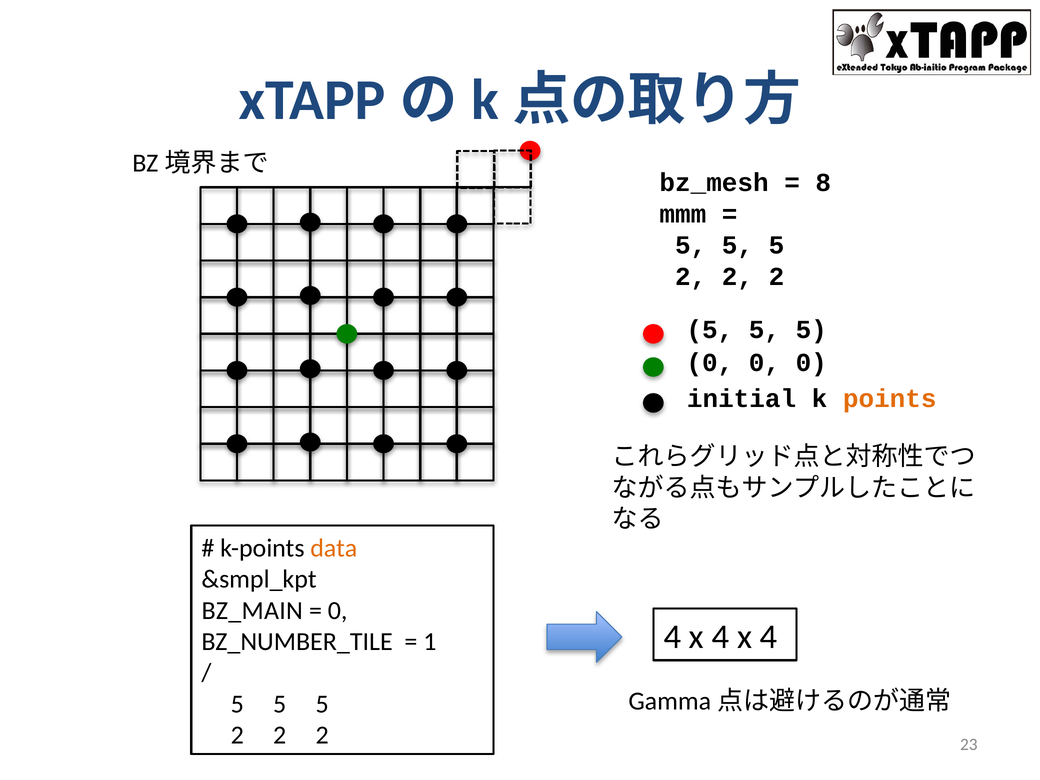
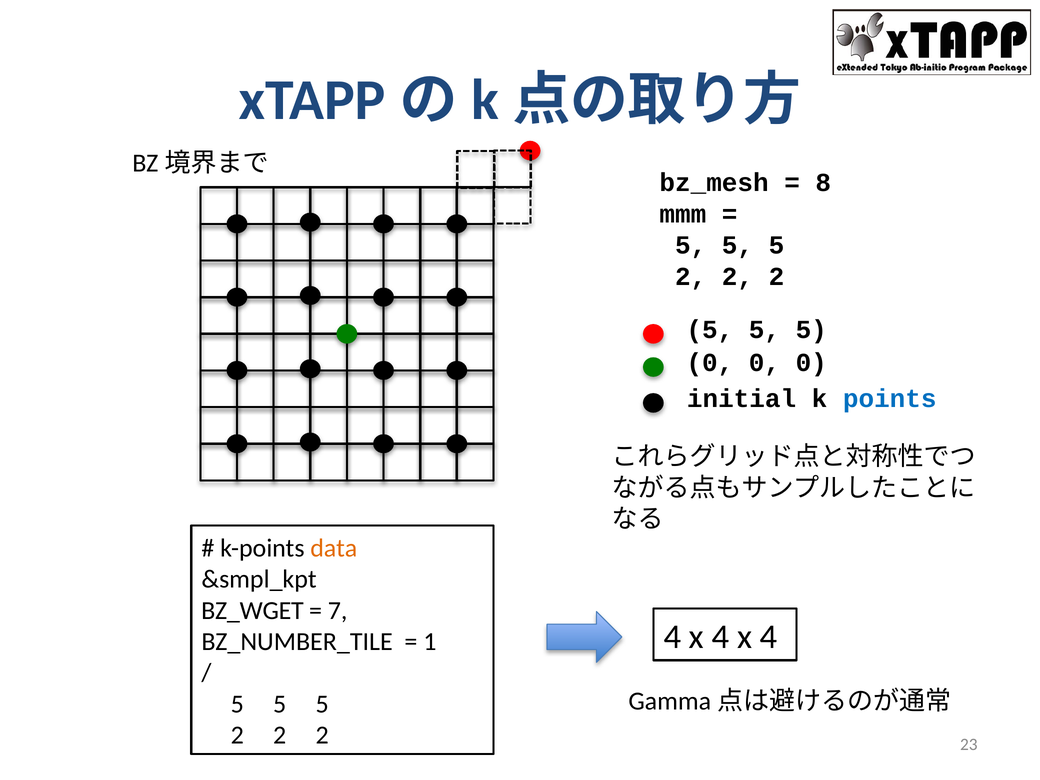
points colour: orange -> blue
BZ_MAIN: BZ_MAIN -> BZ_WGET
0 at (338, 610): 0 -> 7
